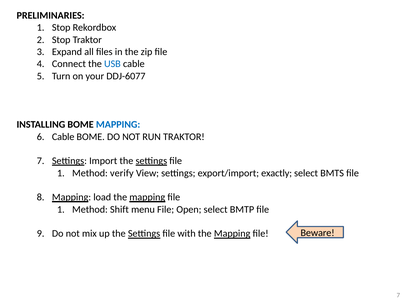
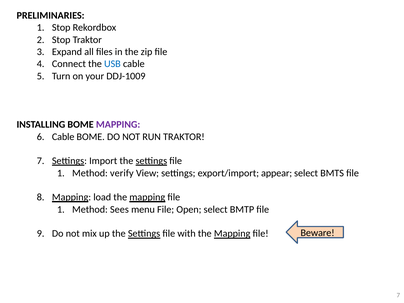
DDJ-6077: DDJ-6077 -> DDJ-1009
MAPPING at (118, 125) colour: blue -> purple
exactly: exactly -> appear
Shift: Shift -> Sees
